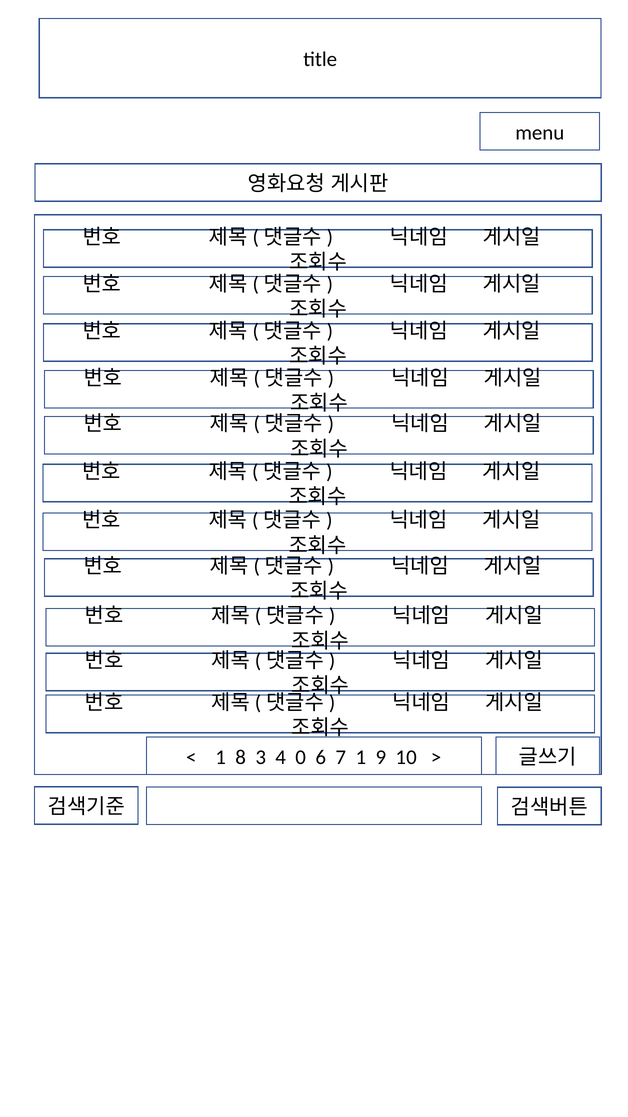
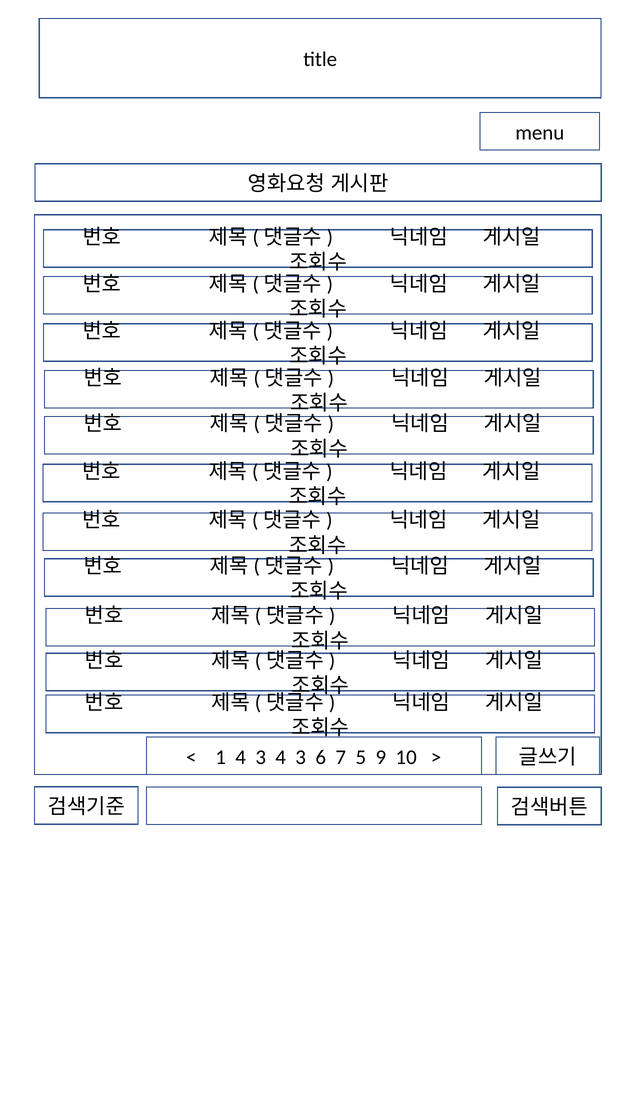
1 8: 8 -> 4
3 4 0: 0 -> 3
7 1: 1 -> 5
